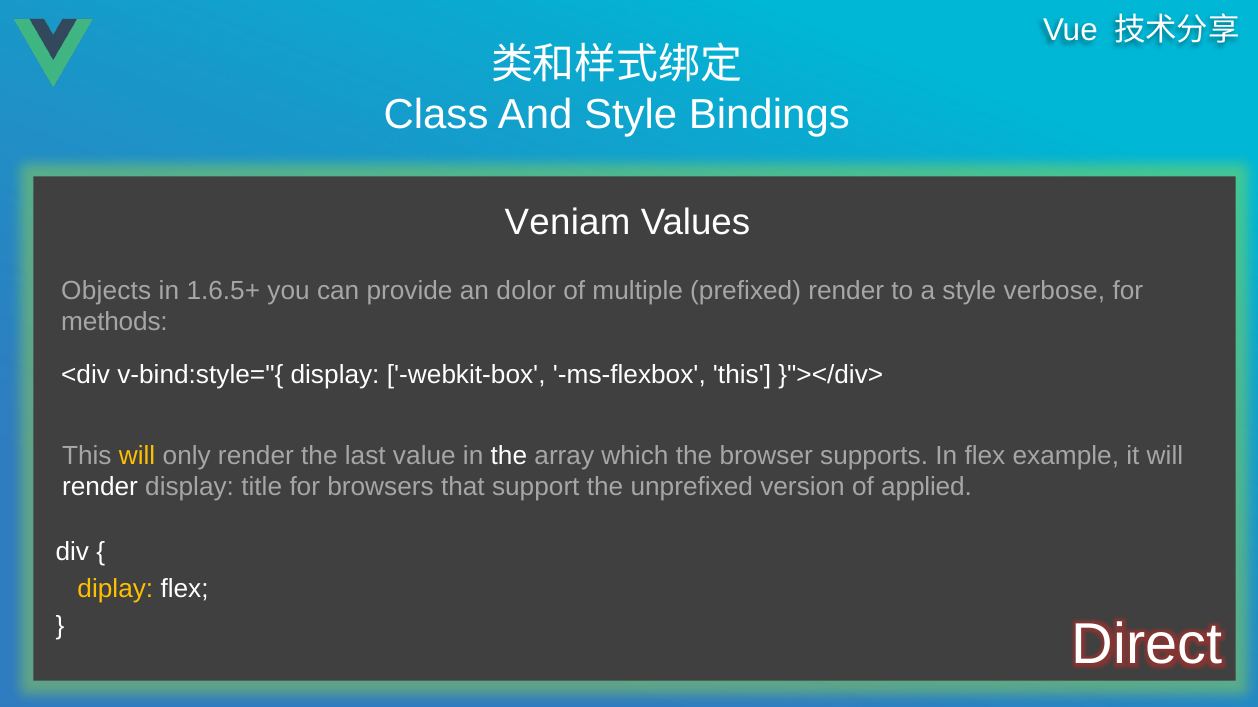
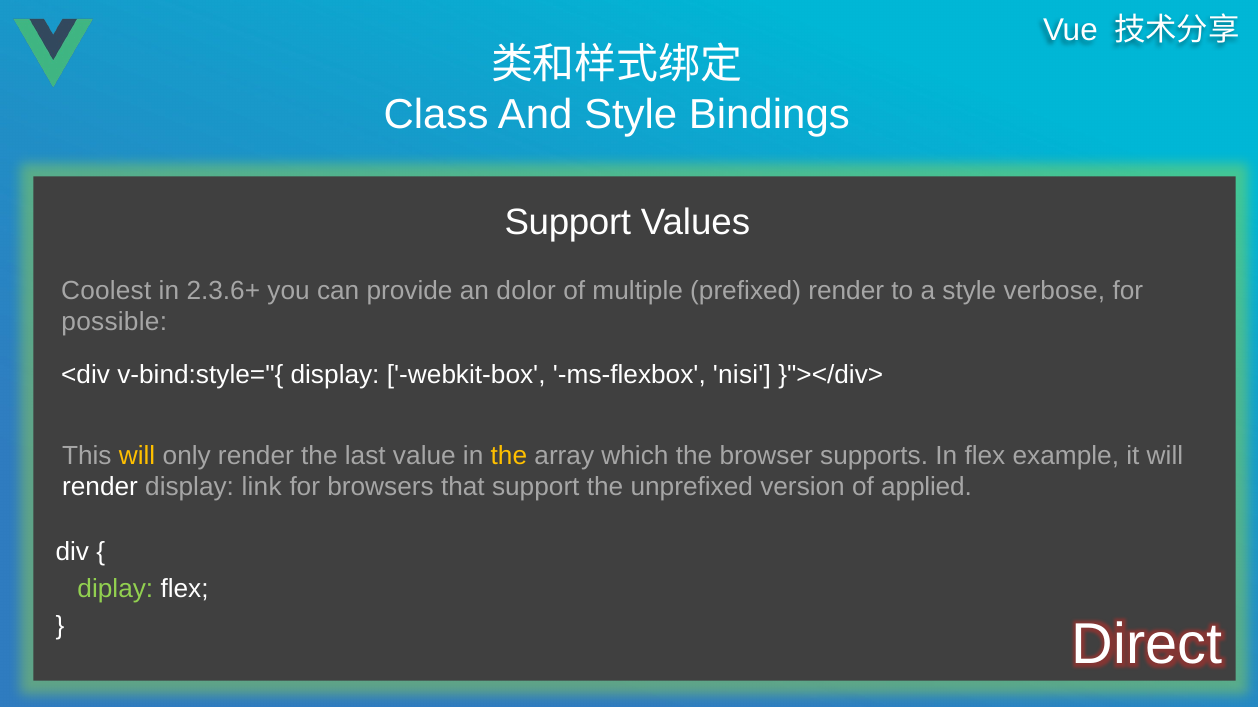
Veniam at (568, 223): Veniam -> Support
Objects: Objects -> Coolest
1.6.5+: 1.6.5+ -> 2.3.6+
methods: methods -> possible
ms-flexbox this: this -> nisi
the at (509, 456) colour: white -> yellow
title: title -> link
diplay colour: yellow -> light green
